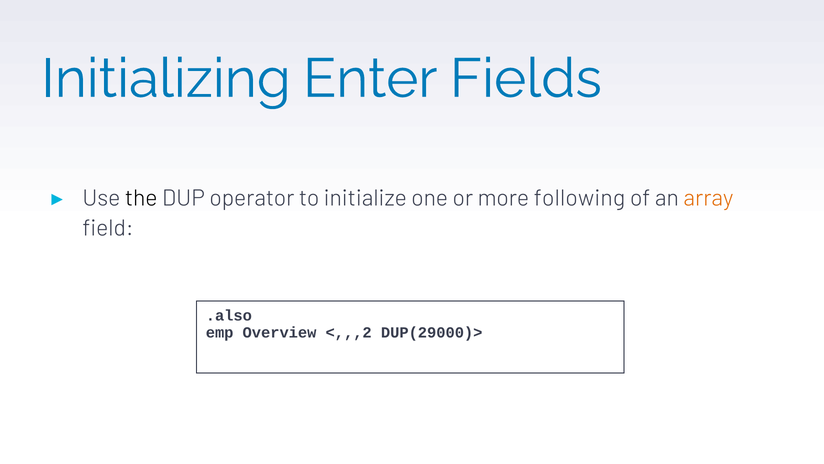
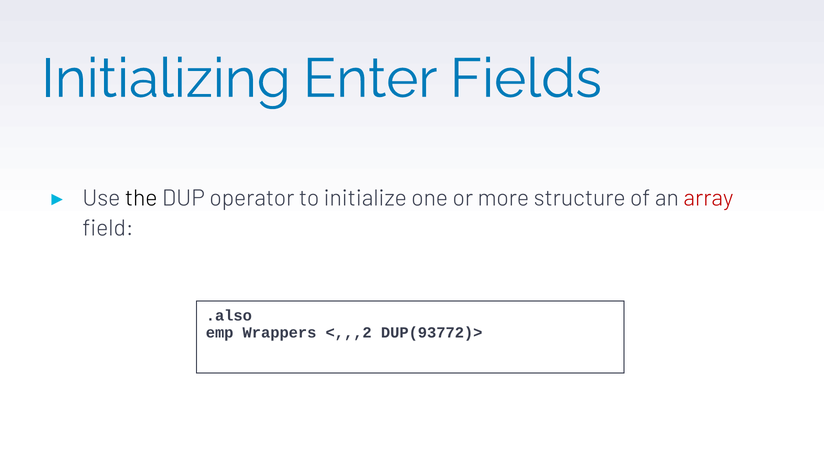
following: following -> structure
array colour: orange -> red
Overview: Overview -> Wrappers
DUP(29000)>: DUP(29000)> -> DUP(93772)>
